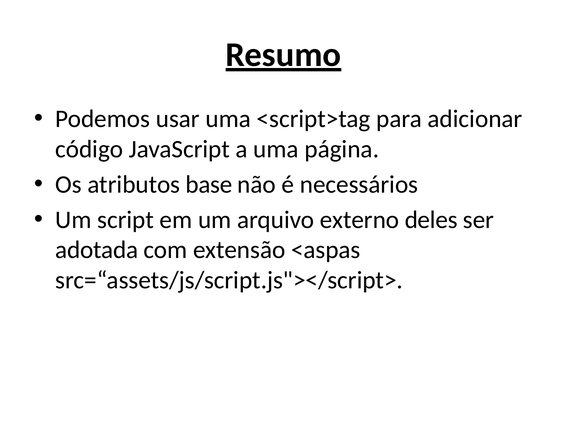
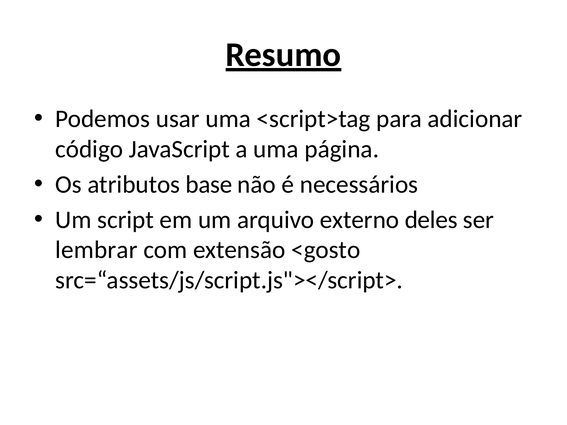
adotada: adotada -> lembrar
<aspas: <aspas -> <gosto
